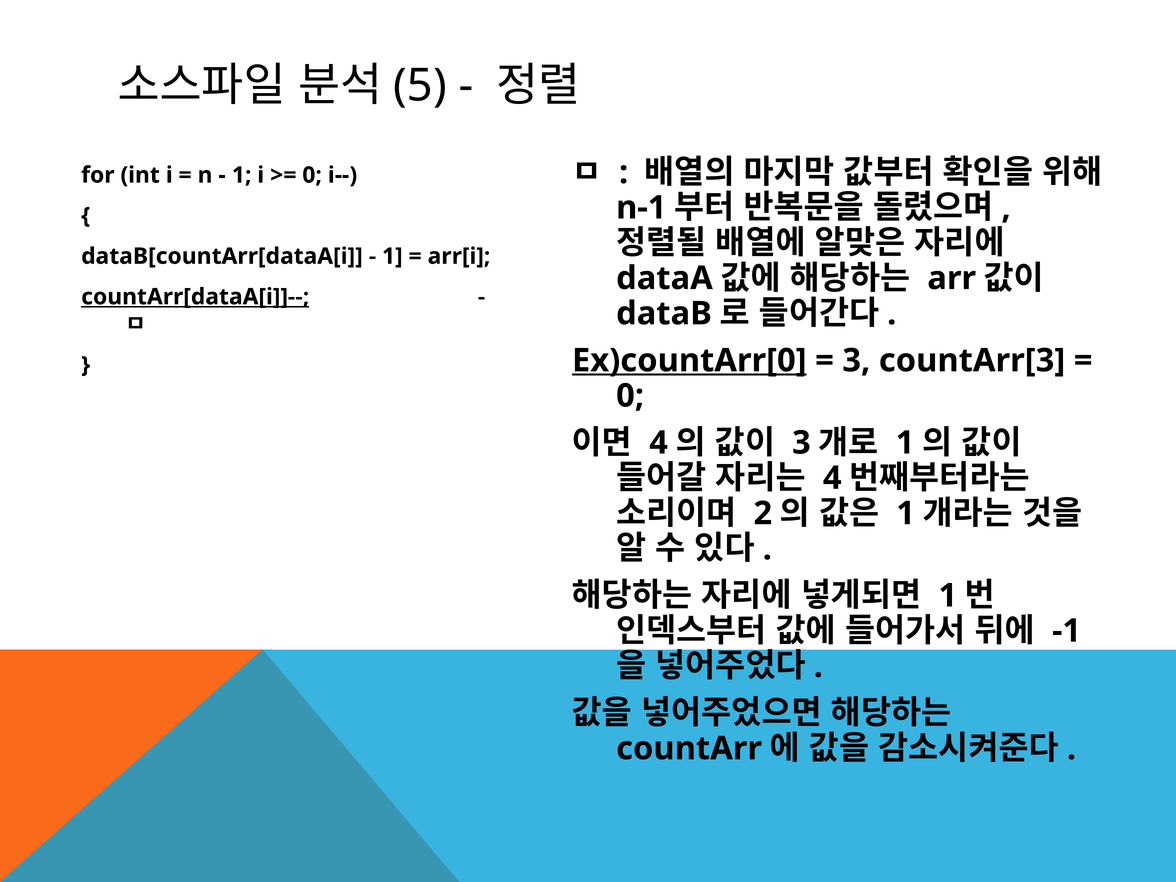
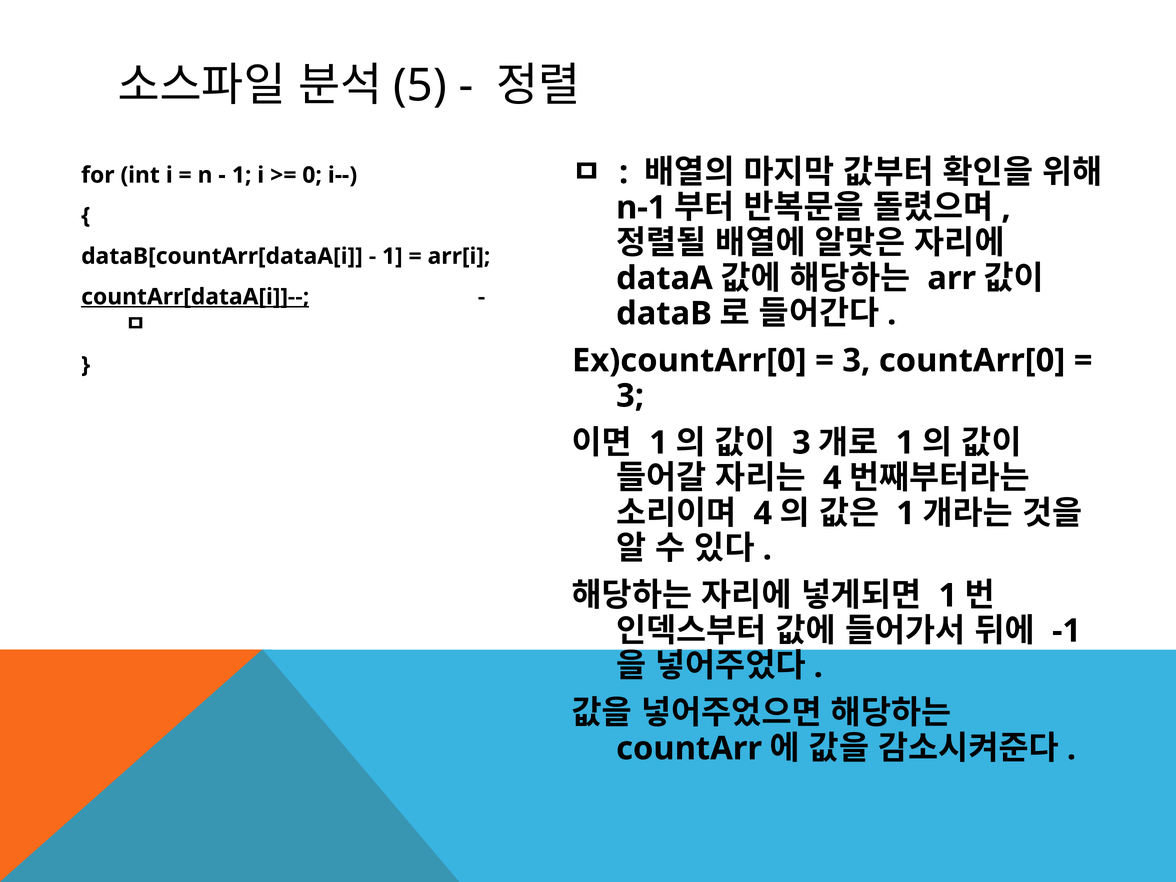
Ex)countArr[0 underline: present -> none
countArr[3: countArr[3 -> countArr[0
0 at (630, 396): 0 -> 3
4 at (659, 443): 4 -> 1
2 at (763, 513): 2 -> 4
